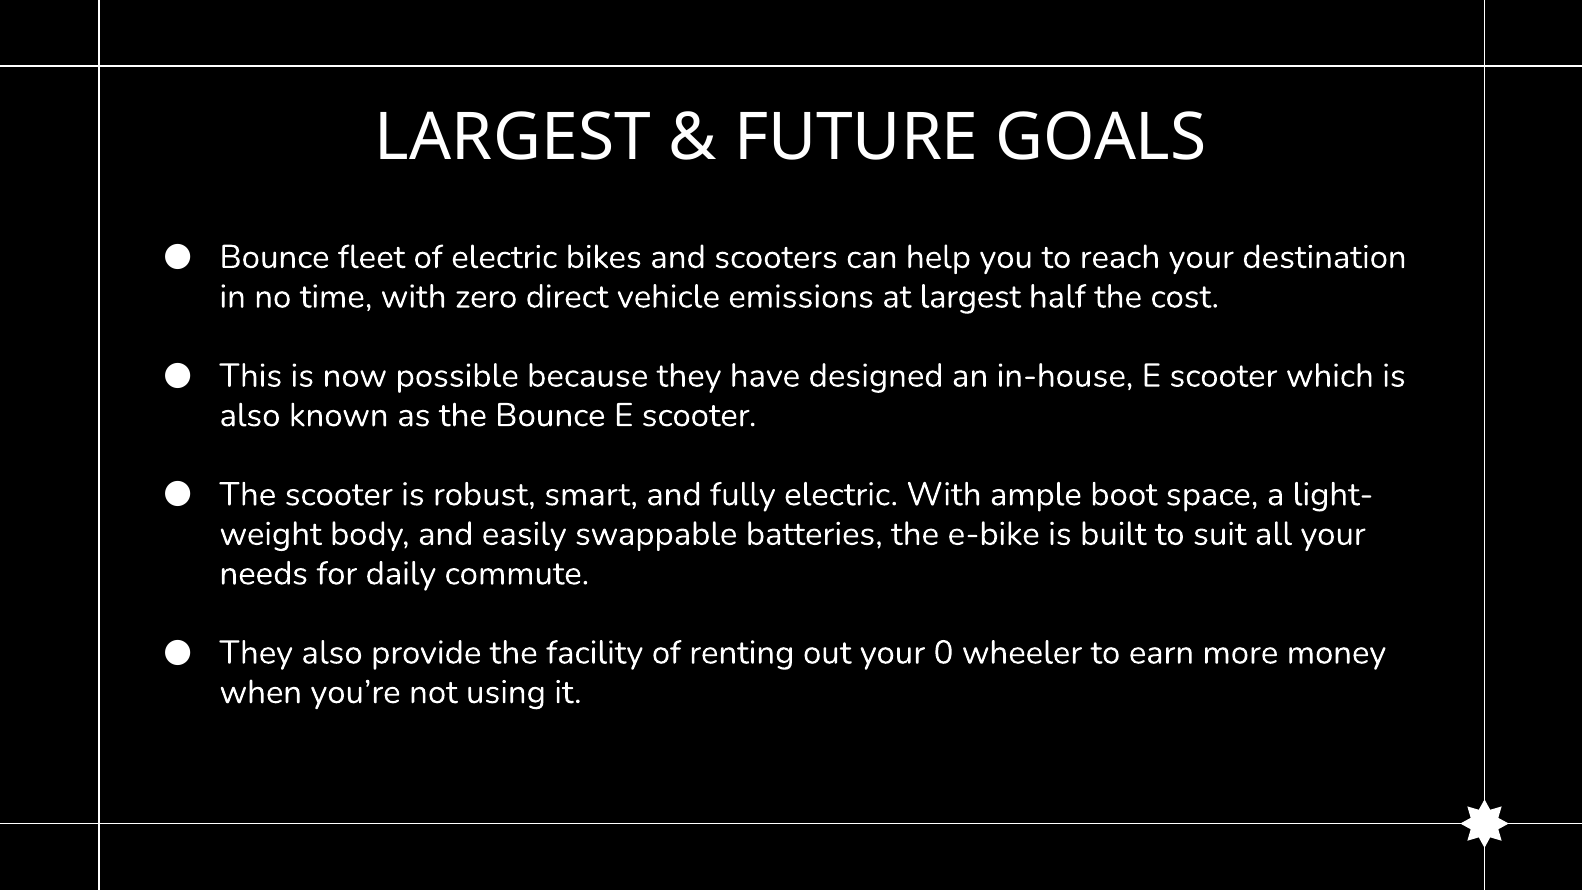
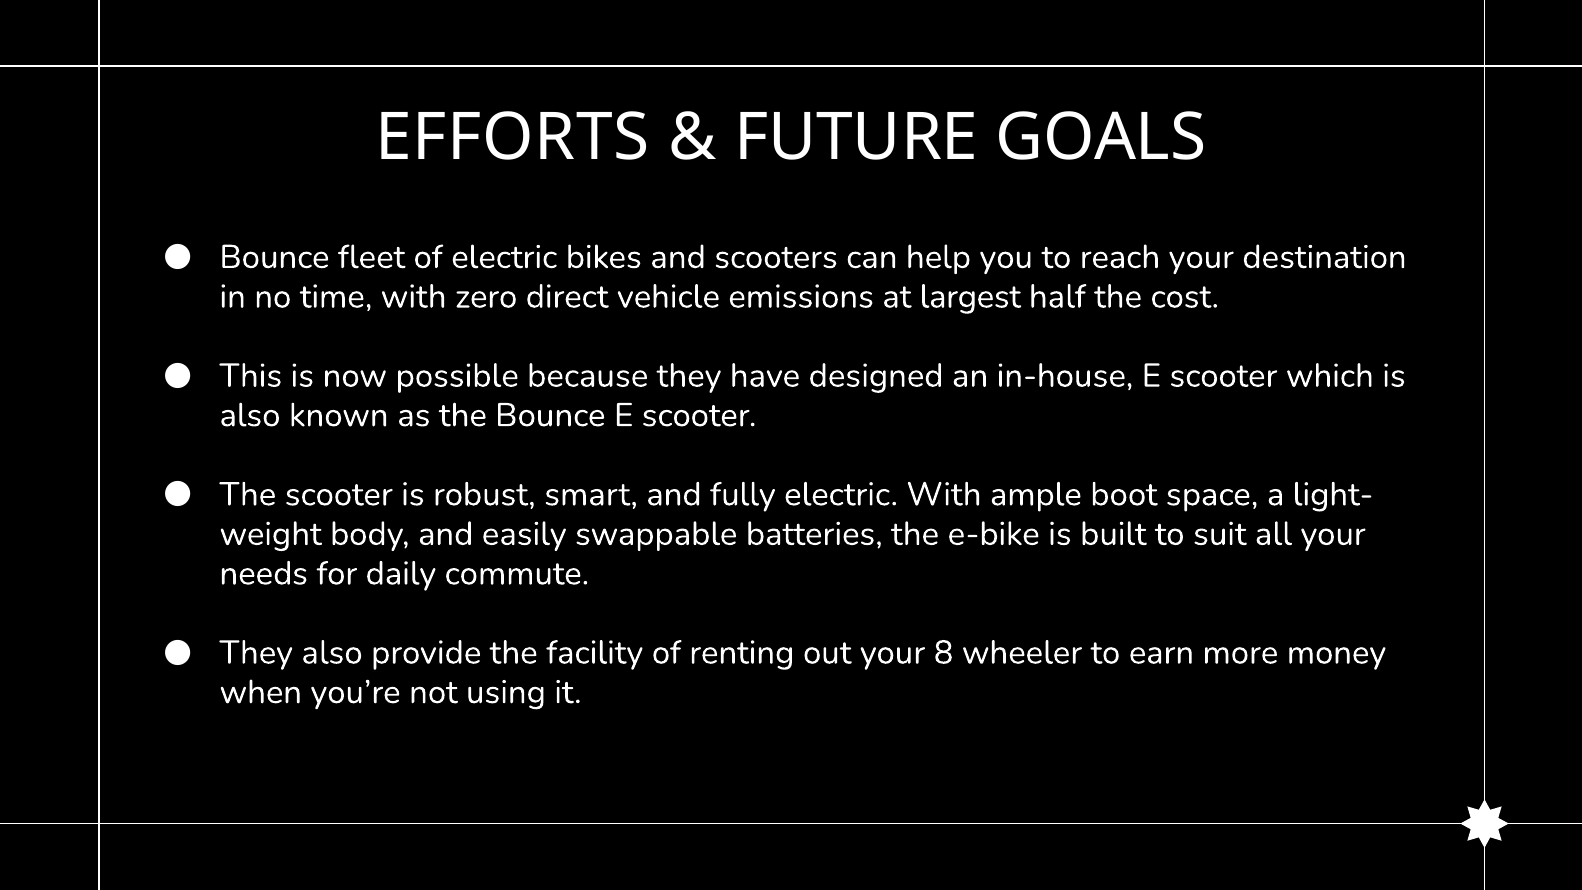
LARGEST at (513, 137): LARGEST -> EFFORTS
0: 0 -> 8
